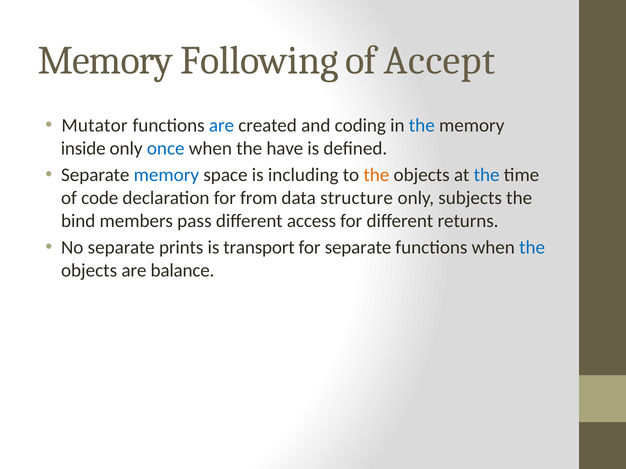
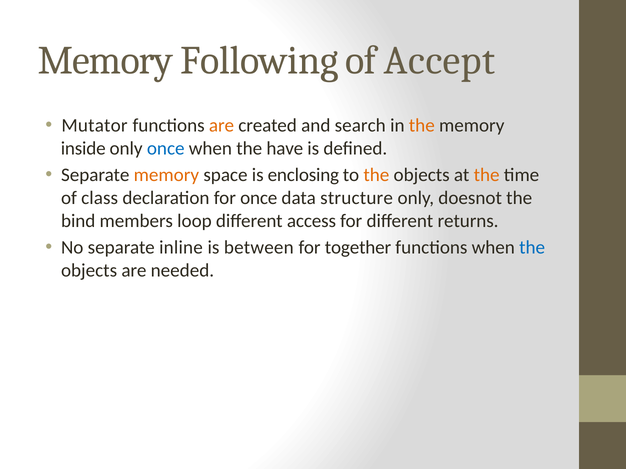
are at (222, 125) colour: blue -> orange
coding: coding -> search
the at (422, 125) colour: blue -> orange
memory at (166, 175) colour: blue -> orange
including: including -> enclosing
the at (487, 175) colour: blue -> orange
code: code -> class
for from: from -> once
subjects: subjects -> doesnot
pass: pass -> loop
prints: prints -> inline
transport: transport -> between
for separate: separate -> together
balance: balance -> needed
